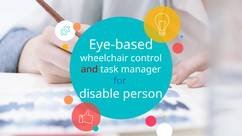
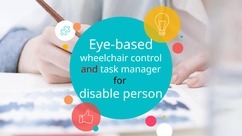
for colour: blue -> black
